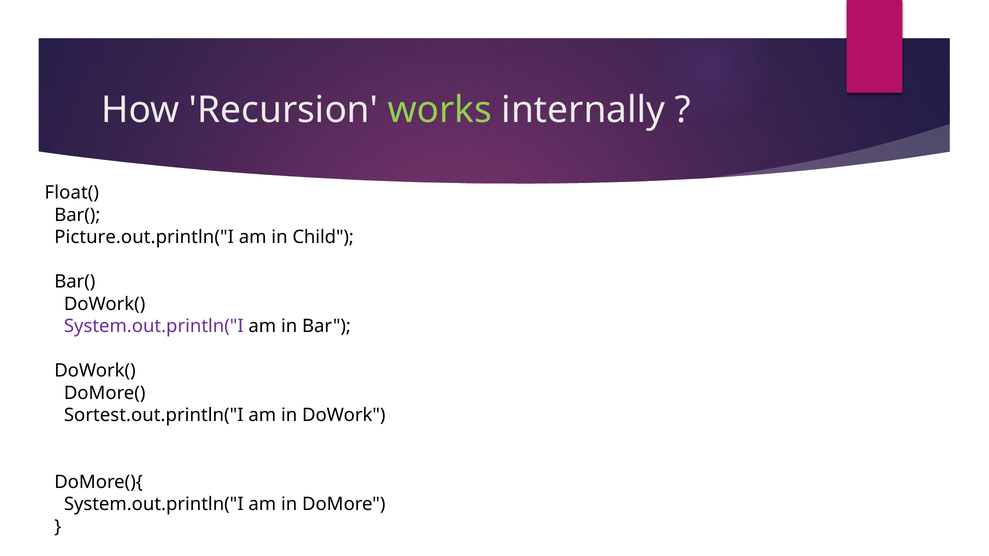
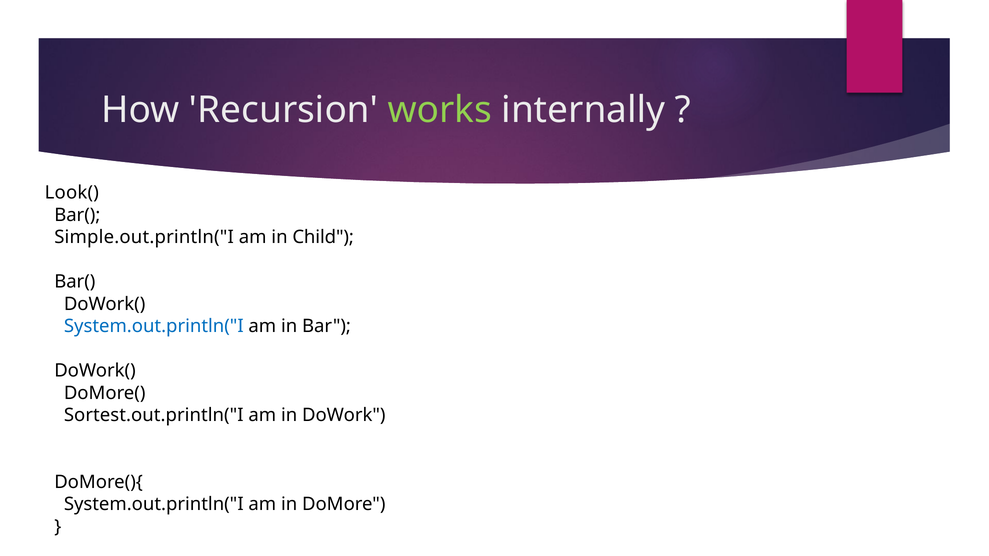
Float(: Float( -> Look(
Picture.out.println("I: Picture.out.println("I -> Simple.out.println("I
System.out.println("I at (154, 326) colour: purple -> blue
